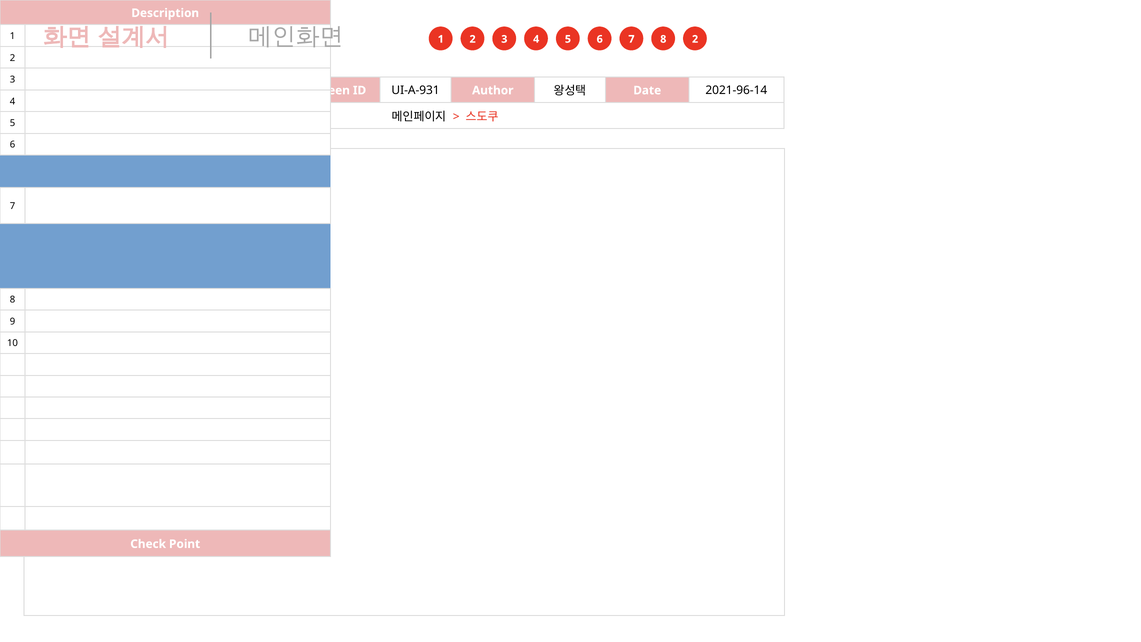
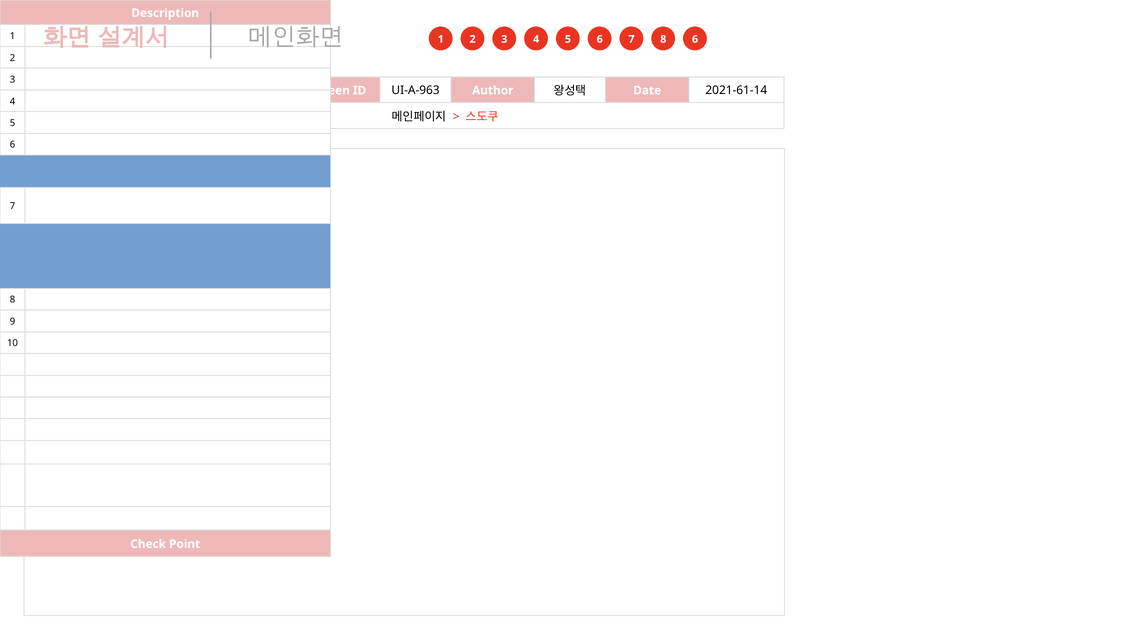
7 2: 2 -> 6
UI-A-931: UI-A-931 -> UI-A-963
2021-96-14: 2021-96-14 -> 2021-61-14
